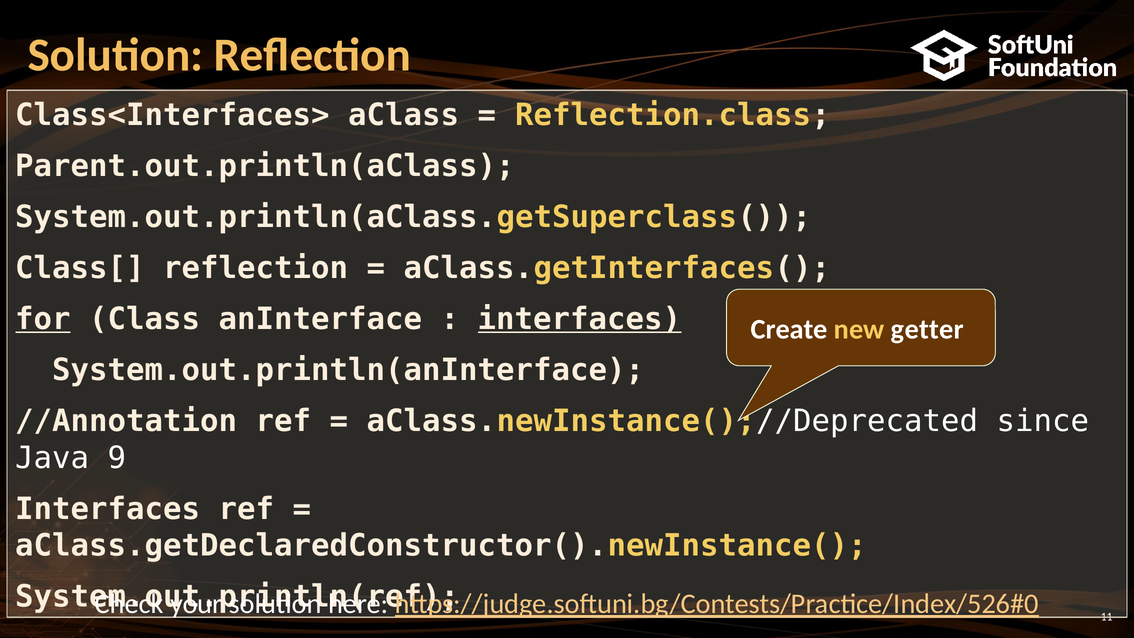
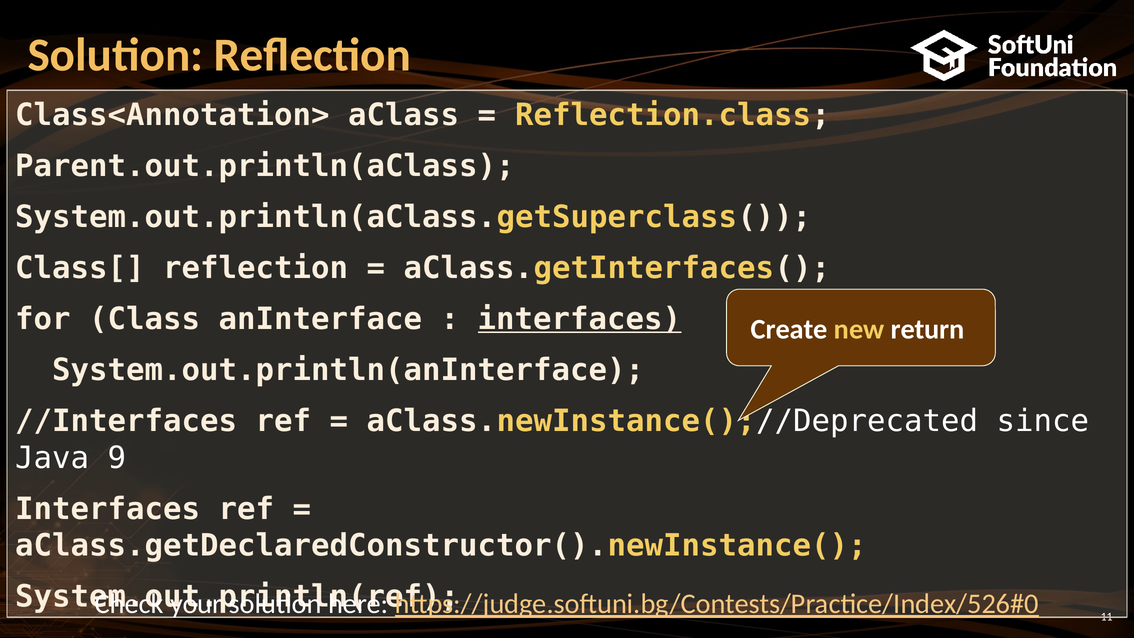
Class<Interfaces>: Class<Interfaces> -> Class<Annotation>
for underline: present -> none
getter: getter -> return
//Annotation: //Annotation -> //Interfaces
